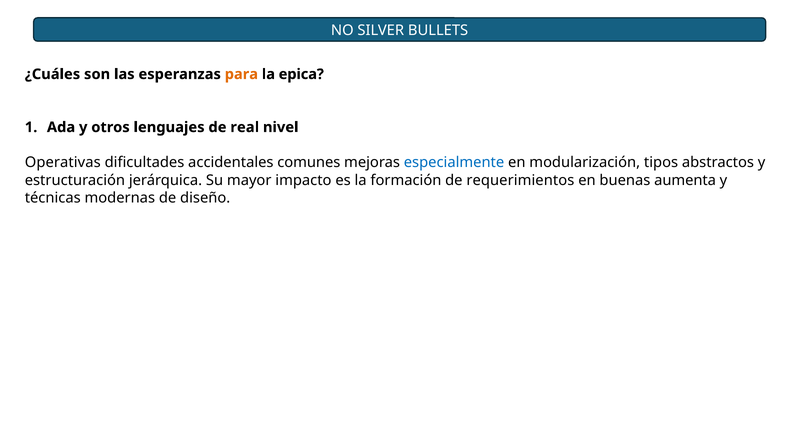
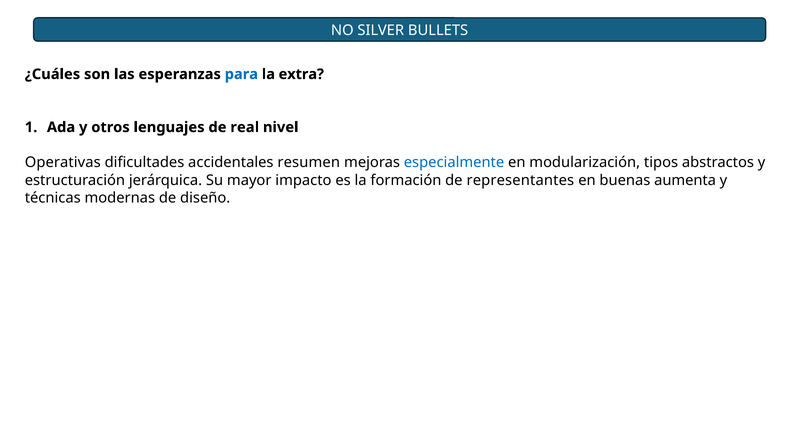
para colour: orange -> blue
epica: epica -> extra
comunes: comunes -> resumen
requerimientos: requerimientos -> representantes
